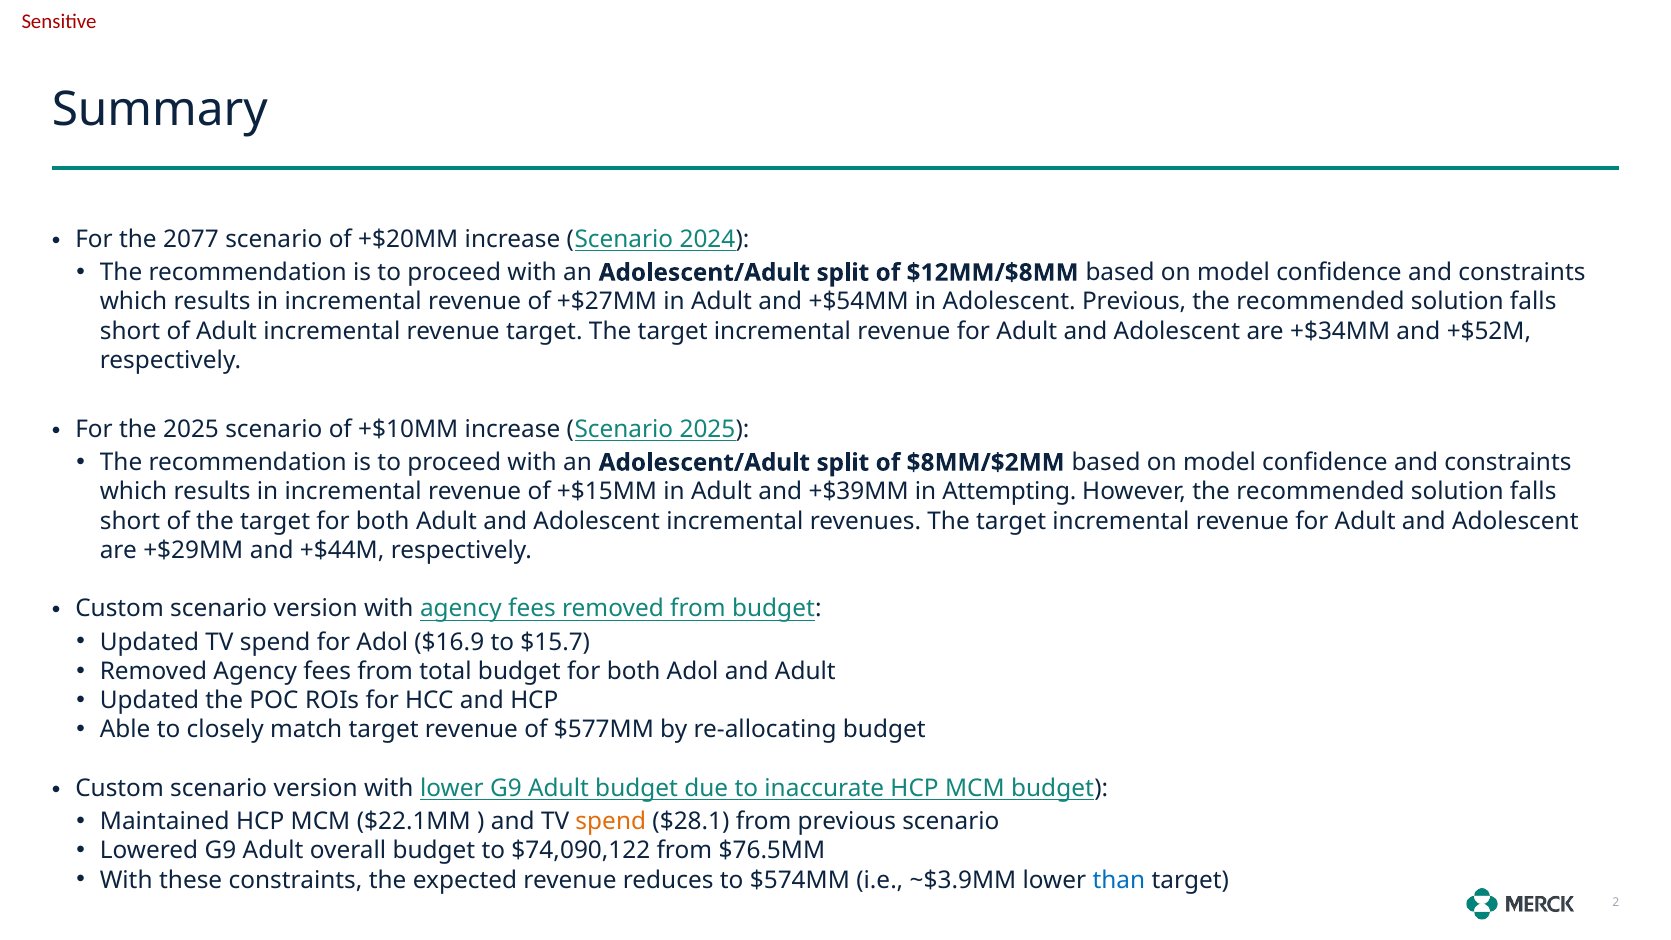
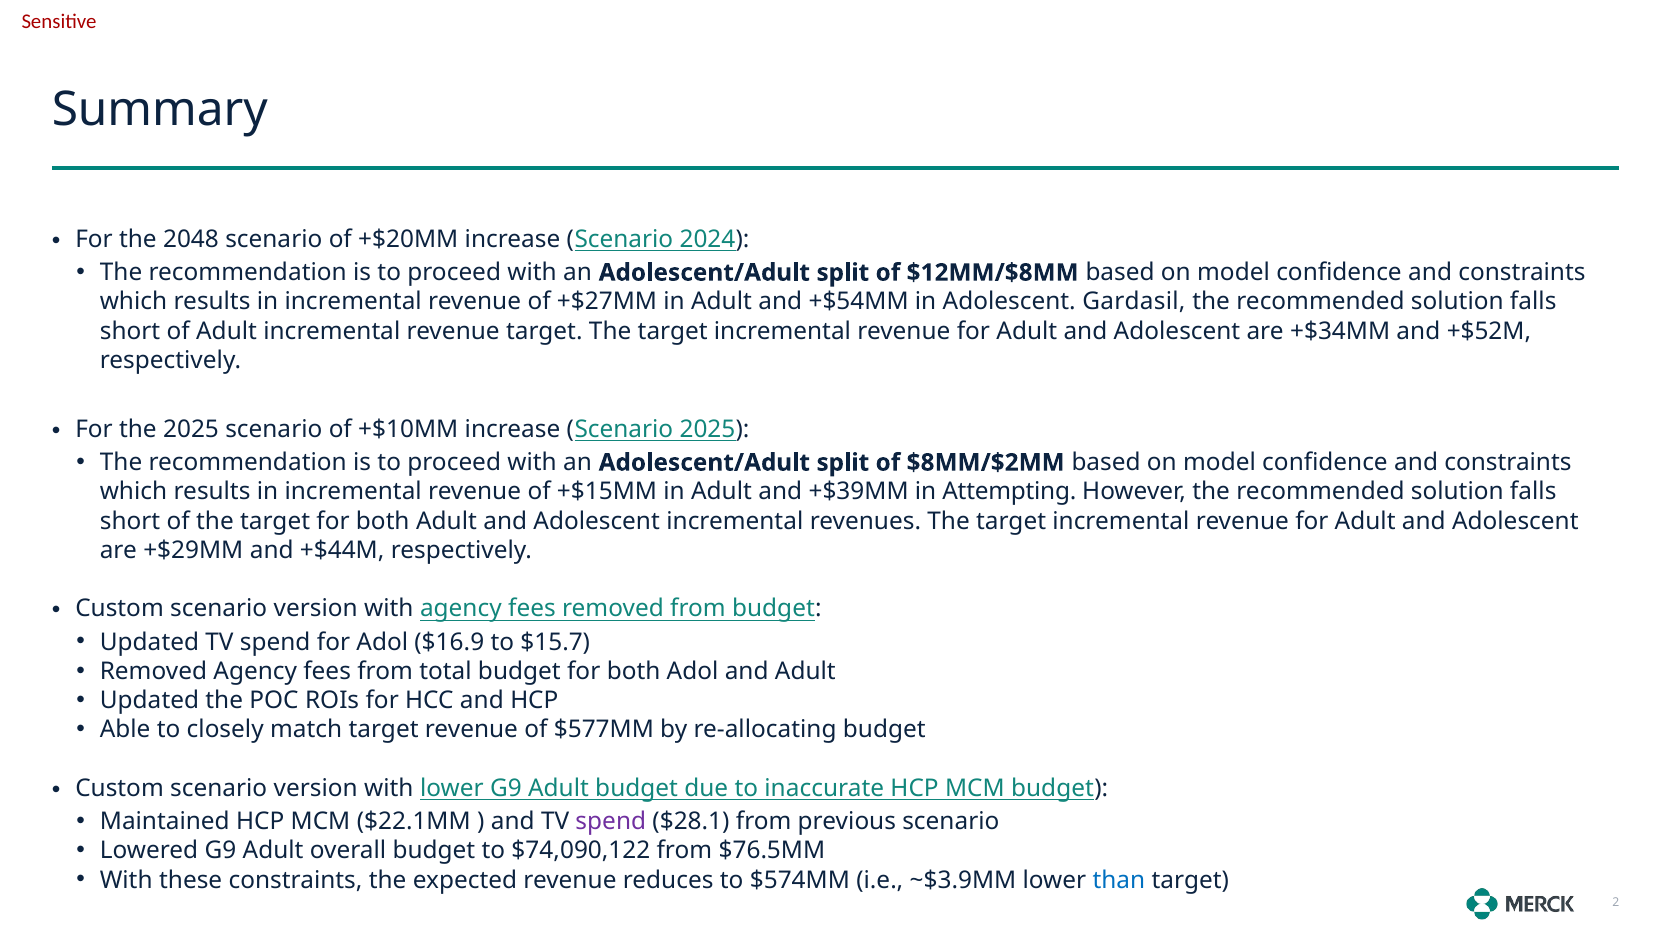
2077: 2077 -> 2048
Adolescent Previous: Previous -> Gardasil
spend at (611, 822) colour: orange -> purple
